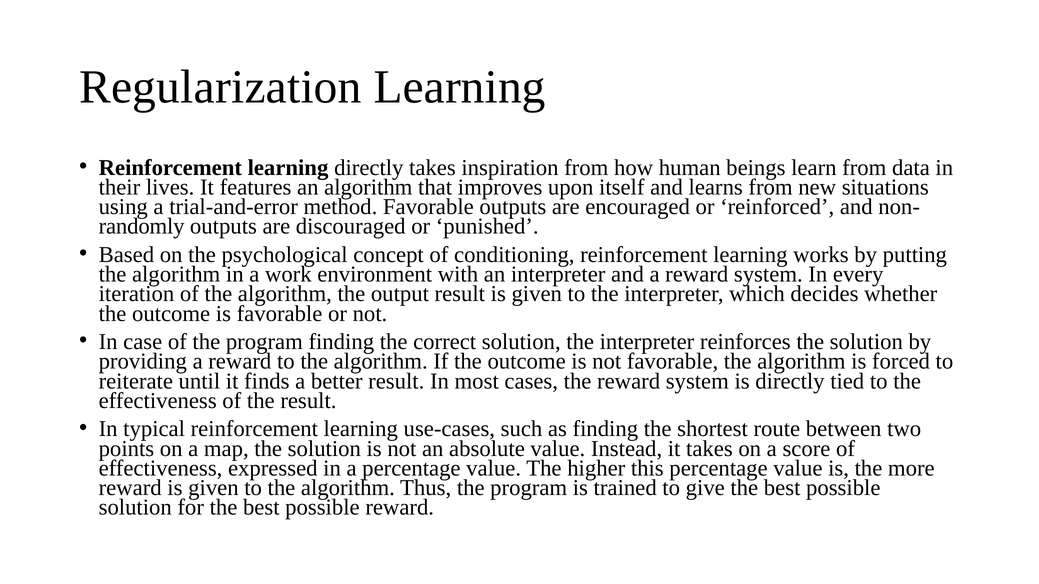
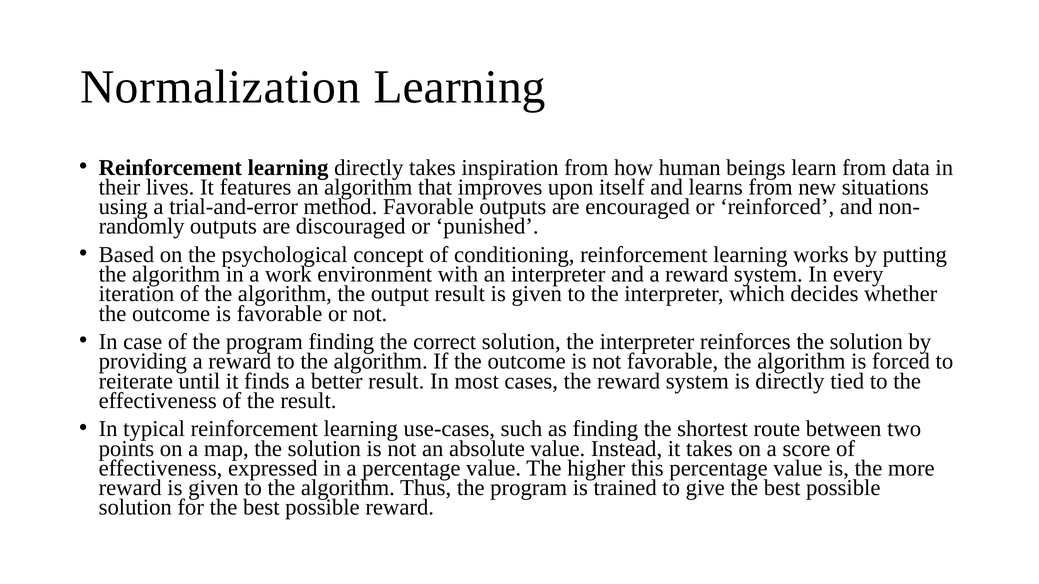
Regularization: Regularization -> Normalization
